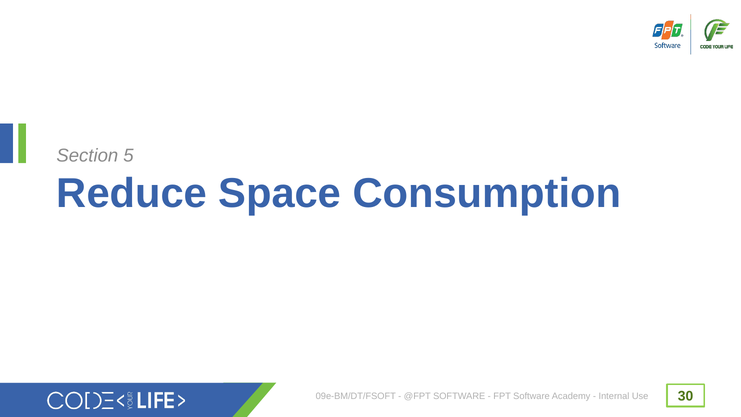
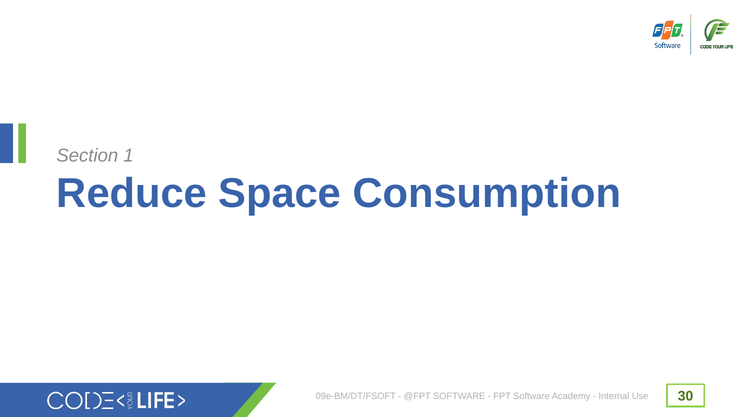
5: 5 -> 1
